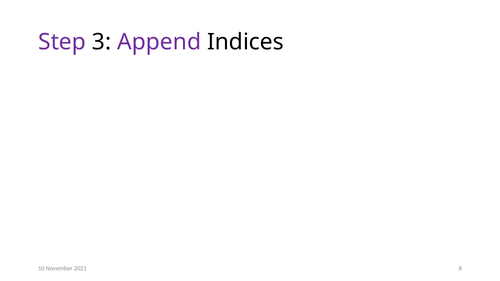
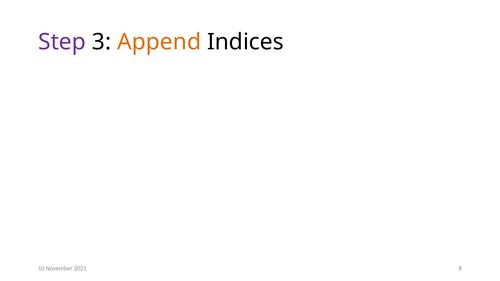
Append colour: purple -> orange
